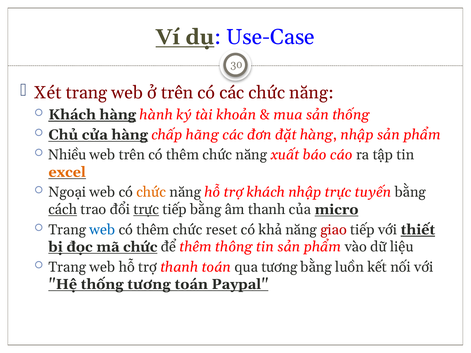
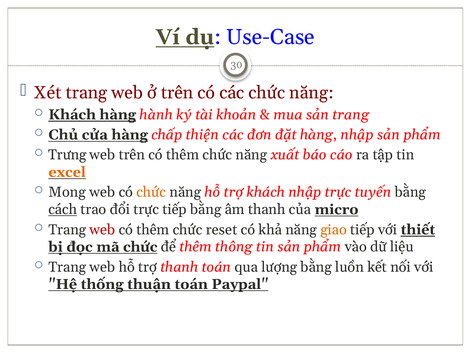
sản thống: thống -> trang
hãng: hãng -> thiện
Nhiều: Nhiều -> Trưng
Ngoại: Ngoại -> Mong
trực at (146, 210) underline: present -> none
web at (102, 230) colour: blue -> red
giao colour: red -> orange
qua tương: tương -> lượng
thống tương: tương -> thuận
